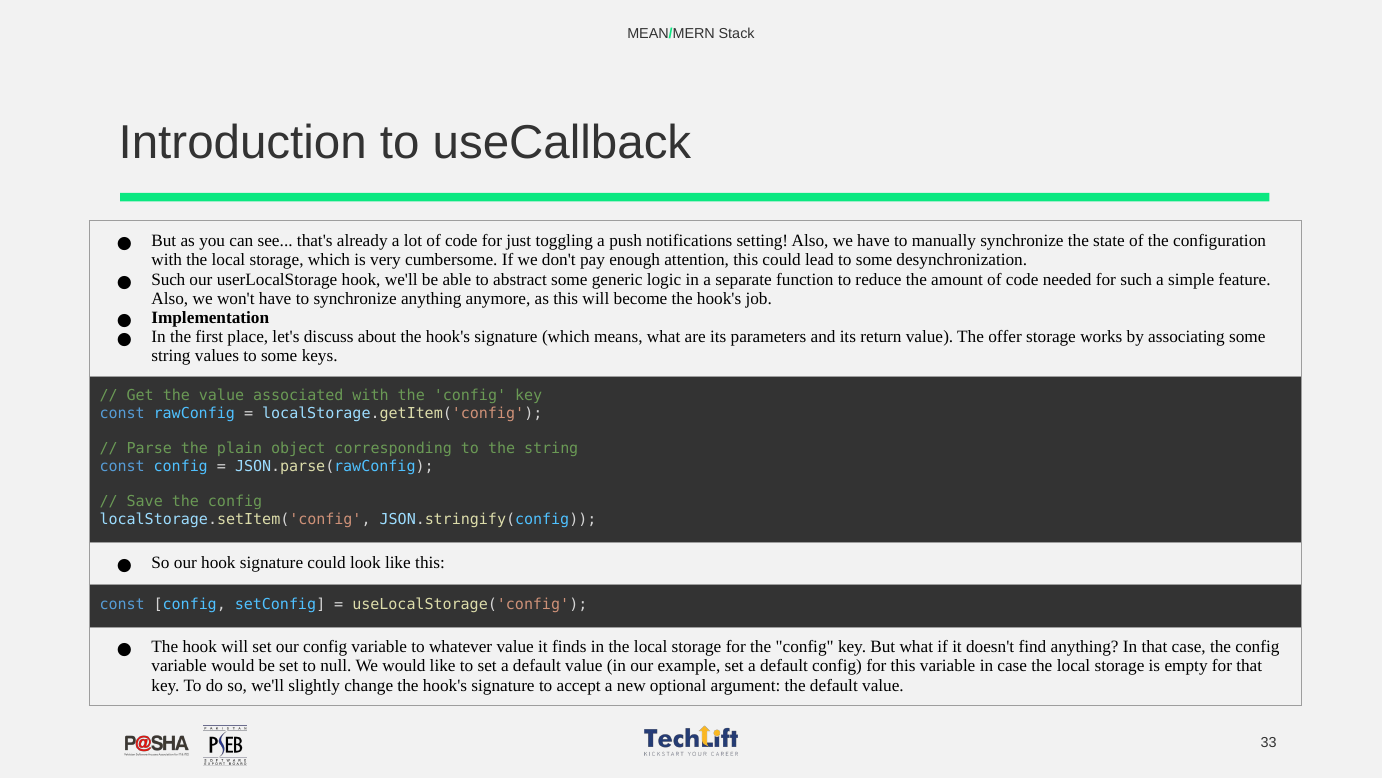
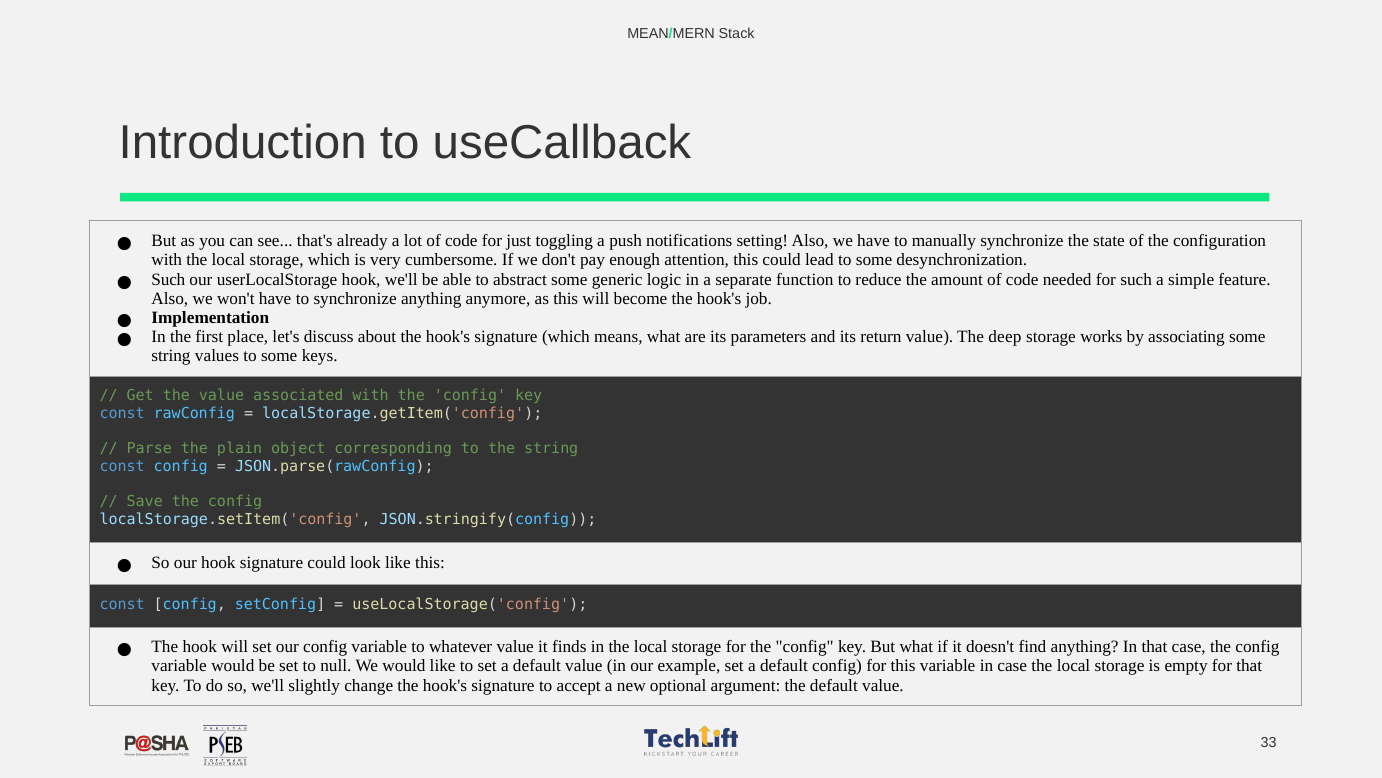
offer: offer -> deep
